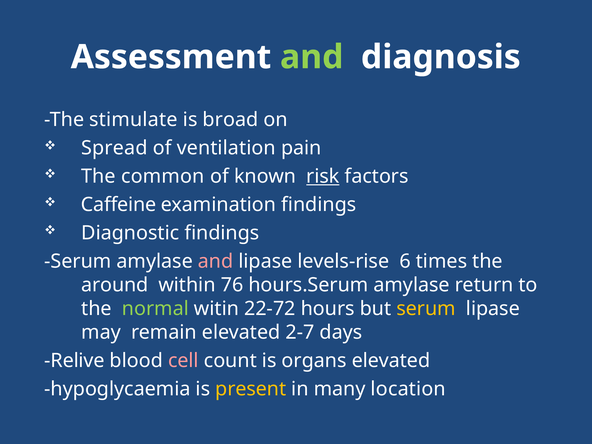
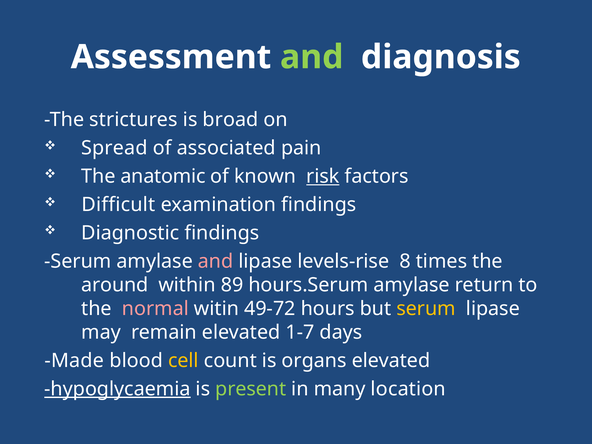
stimulate: stimulate -> strictures
ventilation: ventilation -> associated
common: common -> anatomic
Caffeine: Caffeine -> Difficult
6: 6 -> 8
76: 76 -> 89
normal colour: light green -> pink
22-72: 22-72 -> 49-72
2-7: 2-7 -> 1-7
Relive: Relive -> Made
cell colour: pink -> yellow
hypoglycaemia underline: none -> present
present colour: yellow -> light green
